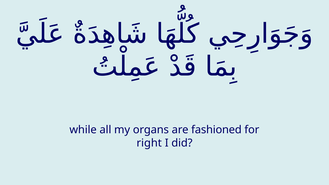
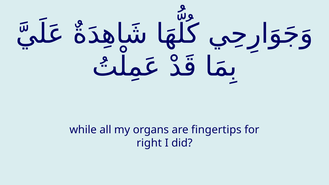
fashioned: fashioned -> fingertips
